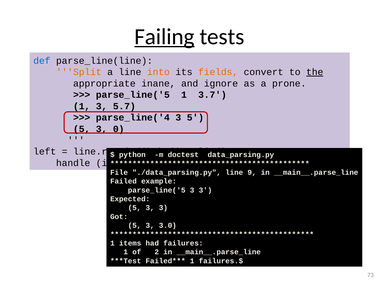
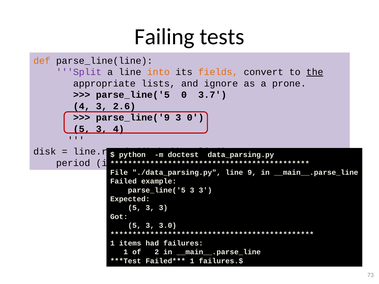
Failing underline: present -> none
def colour: blue -> orange
Split colour: orange -> purple
inane: inane -> lists
parse_line('5 1: 1 -> 0
1 at (82, 106): 1 -> 4
5.7: 5.7 -> 2.6
parse_line('4: parse_line('4 -> parse_line('9
3 5: 5 -> 0
3 0: 0 -> 4
left: left -> disk
handle: handle -> period
